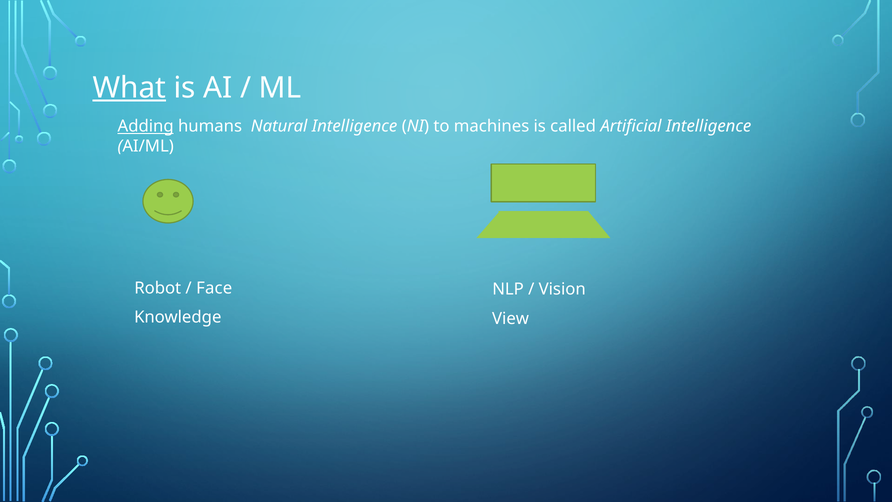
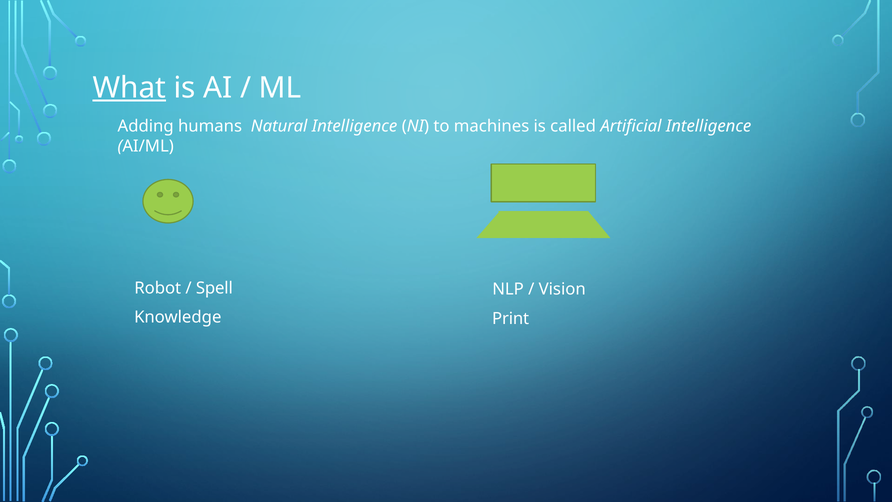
Adding underline: present -> none
Face: Face -> Spell
View: View -> Print
